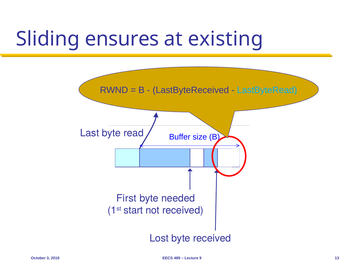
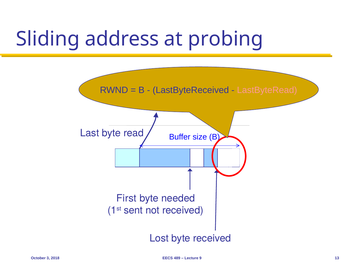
ensures: ensures -> address
existing: existing -> probing
LastByteRead colour: light blue -> pink
start: start -> sent
